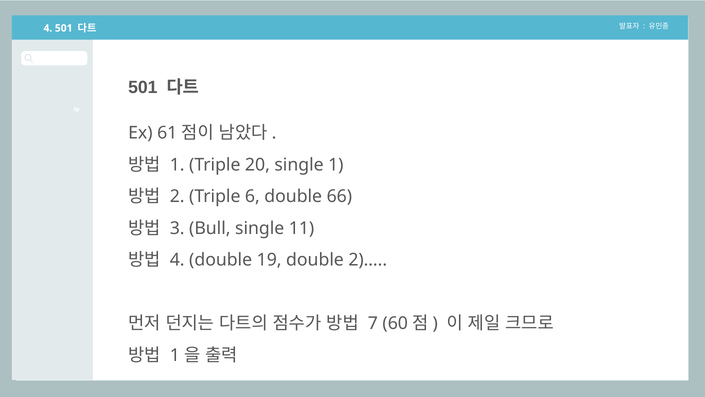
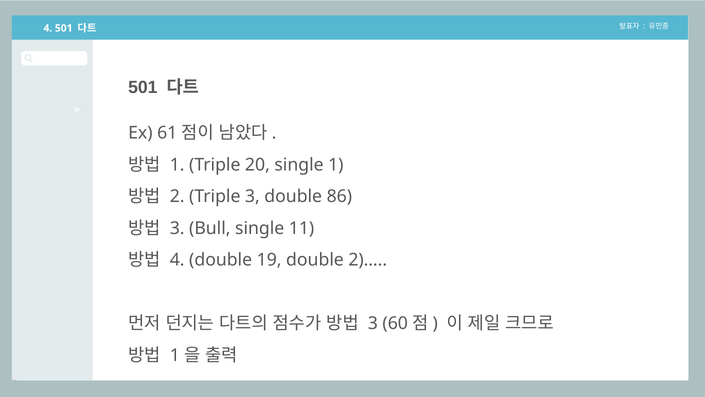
Triple 6: 6 -> 3
66: 66 -> 86
7 at (373, 323): 7 -> 3
